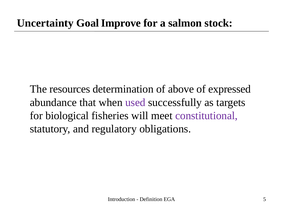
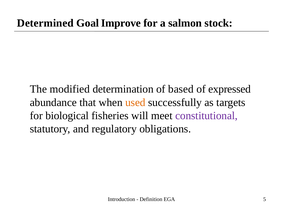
Uncertainty: Uncertainty -> Determined
resources: resources -> modified
above: above -> based
used colour: purple -> orange
